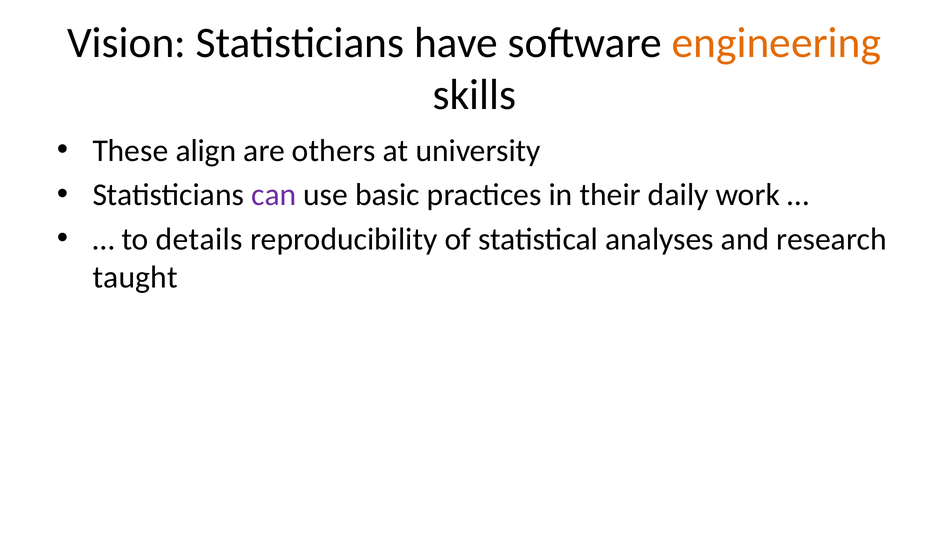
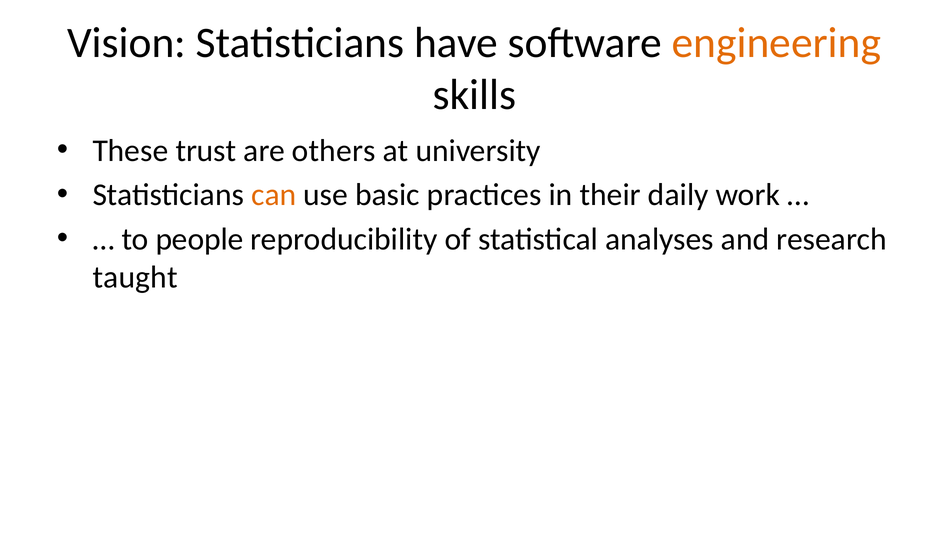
align: align -> trust
can colour: purple -> orange
details: details -> people
